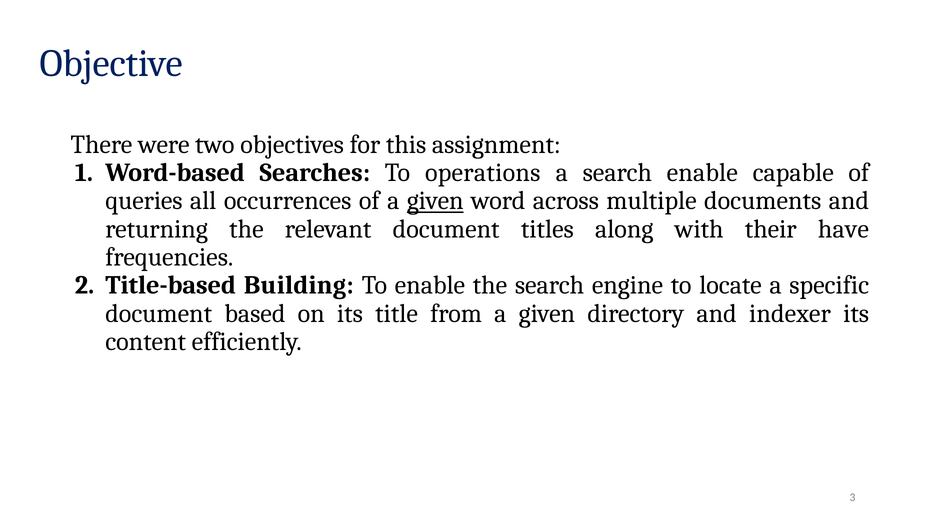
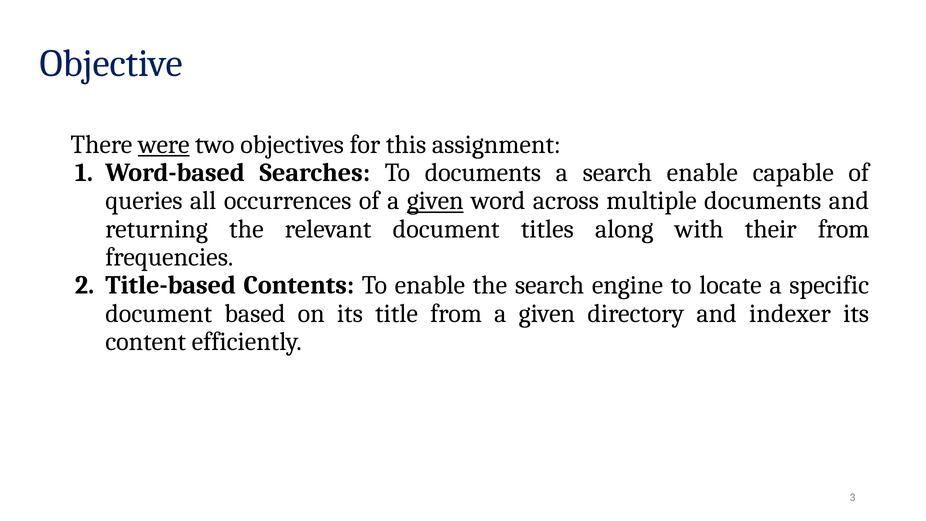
were underline: none -> present
To operations: operations -> documents
their have: have -> from
Building: Building -> Contents
